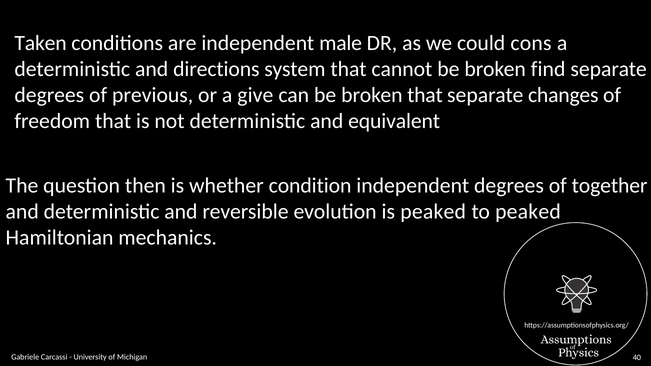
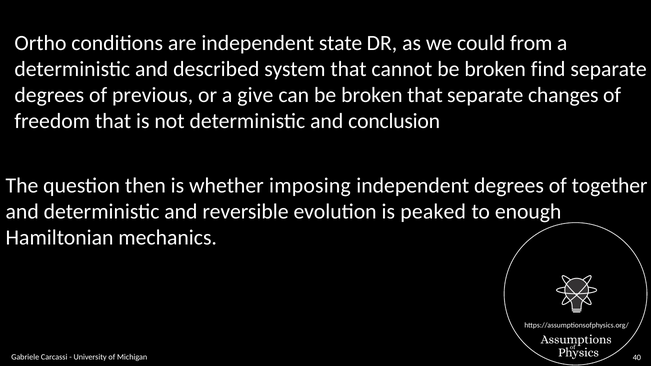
Taken: Taken -> Ortho
male: male -> state
cons: cons -> from
directions: directions -> described
equivalent: equivalent -> conclusion
condition: condition -> imposing
to peaked: peaked -> enough
